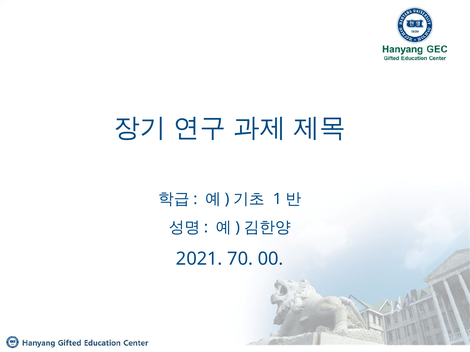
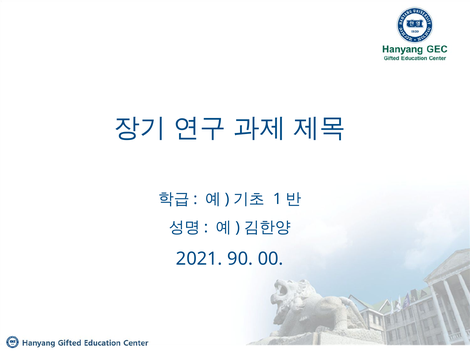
70: 70 -> 90
